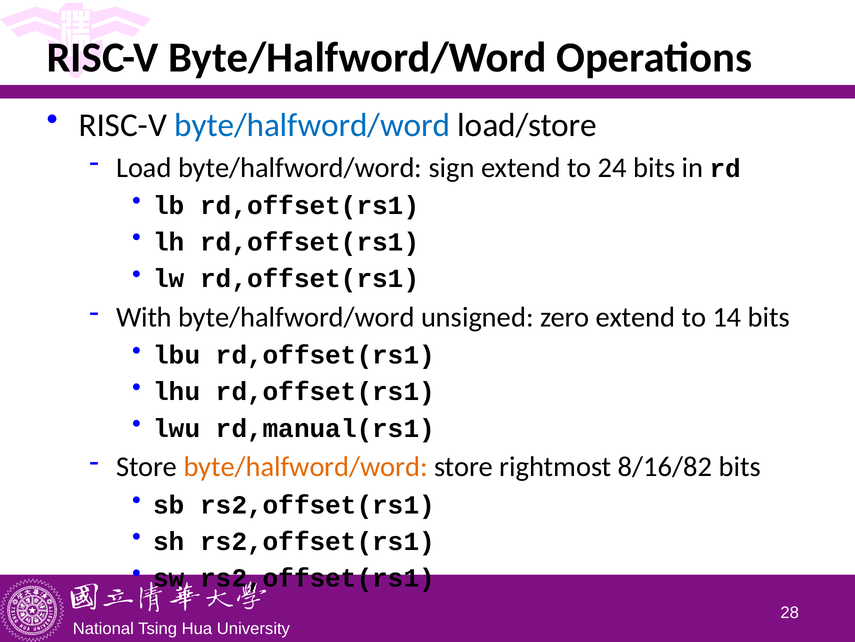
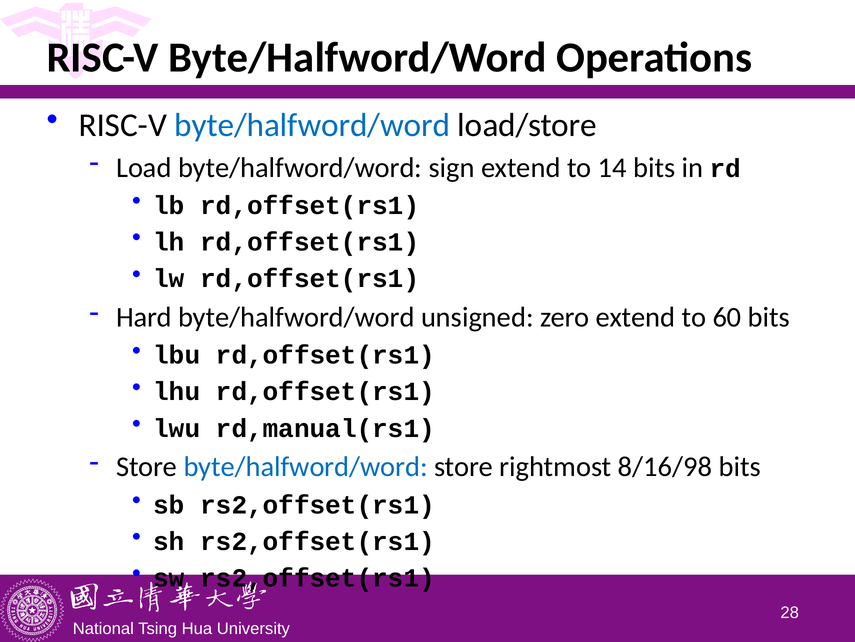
24: 24 -> 14
With: With -> Hard
14: 14 -> 60
byte/halfword/word at (306, 467) colour: orange -> blue
8/16/82: 8/16/82 -> 8/16/98
